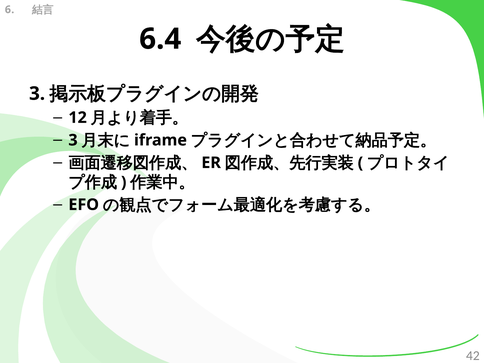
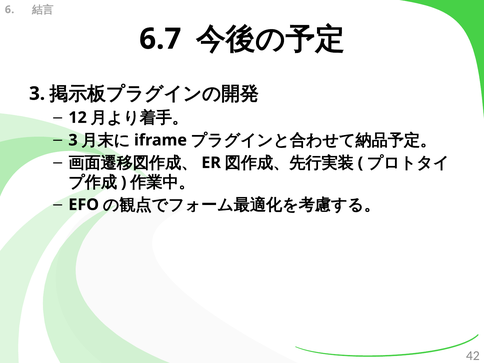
6.4: 6.4 -> 6.7
